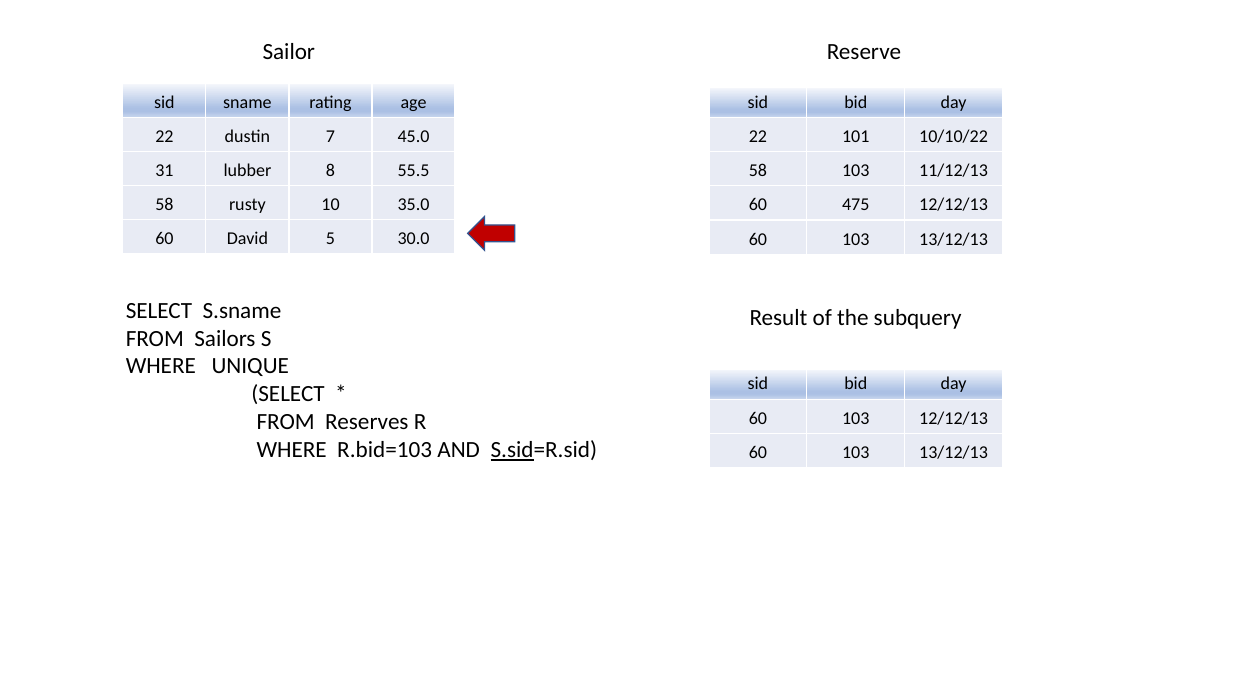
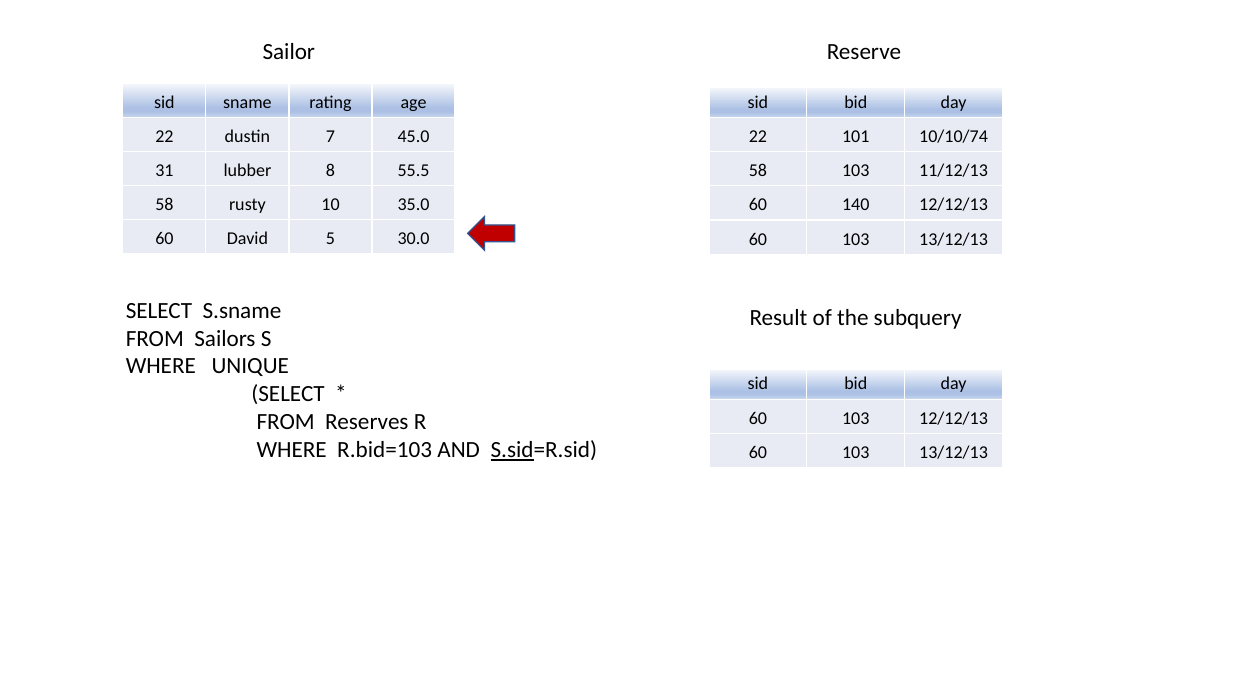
10/10/22: 10/10/22 -> 10/10/74
475: 475 -> 140
